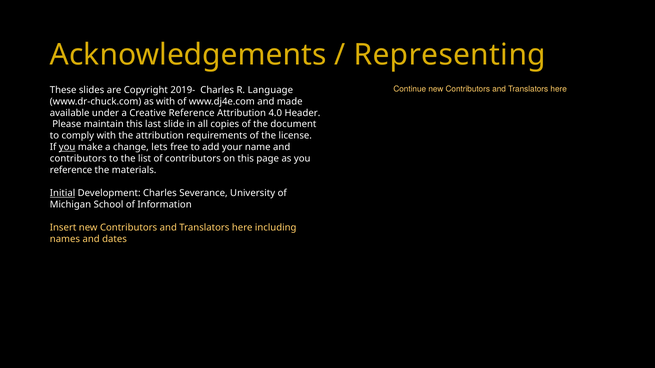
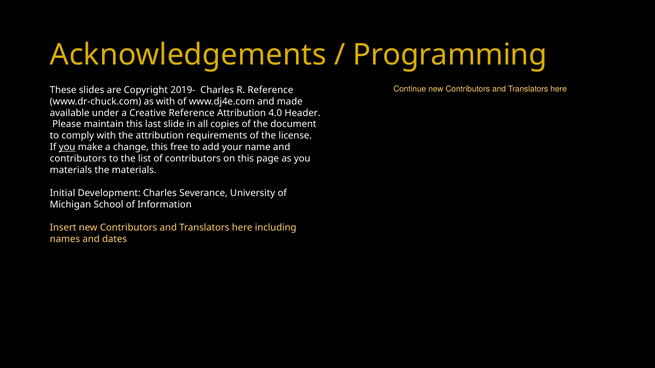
Representing: Representing -> Programming
R Language: Language -> Reference
change lets: lets -> this
reference at (71, 170): reference -> materials
Initial underline: present -> none
